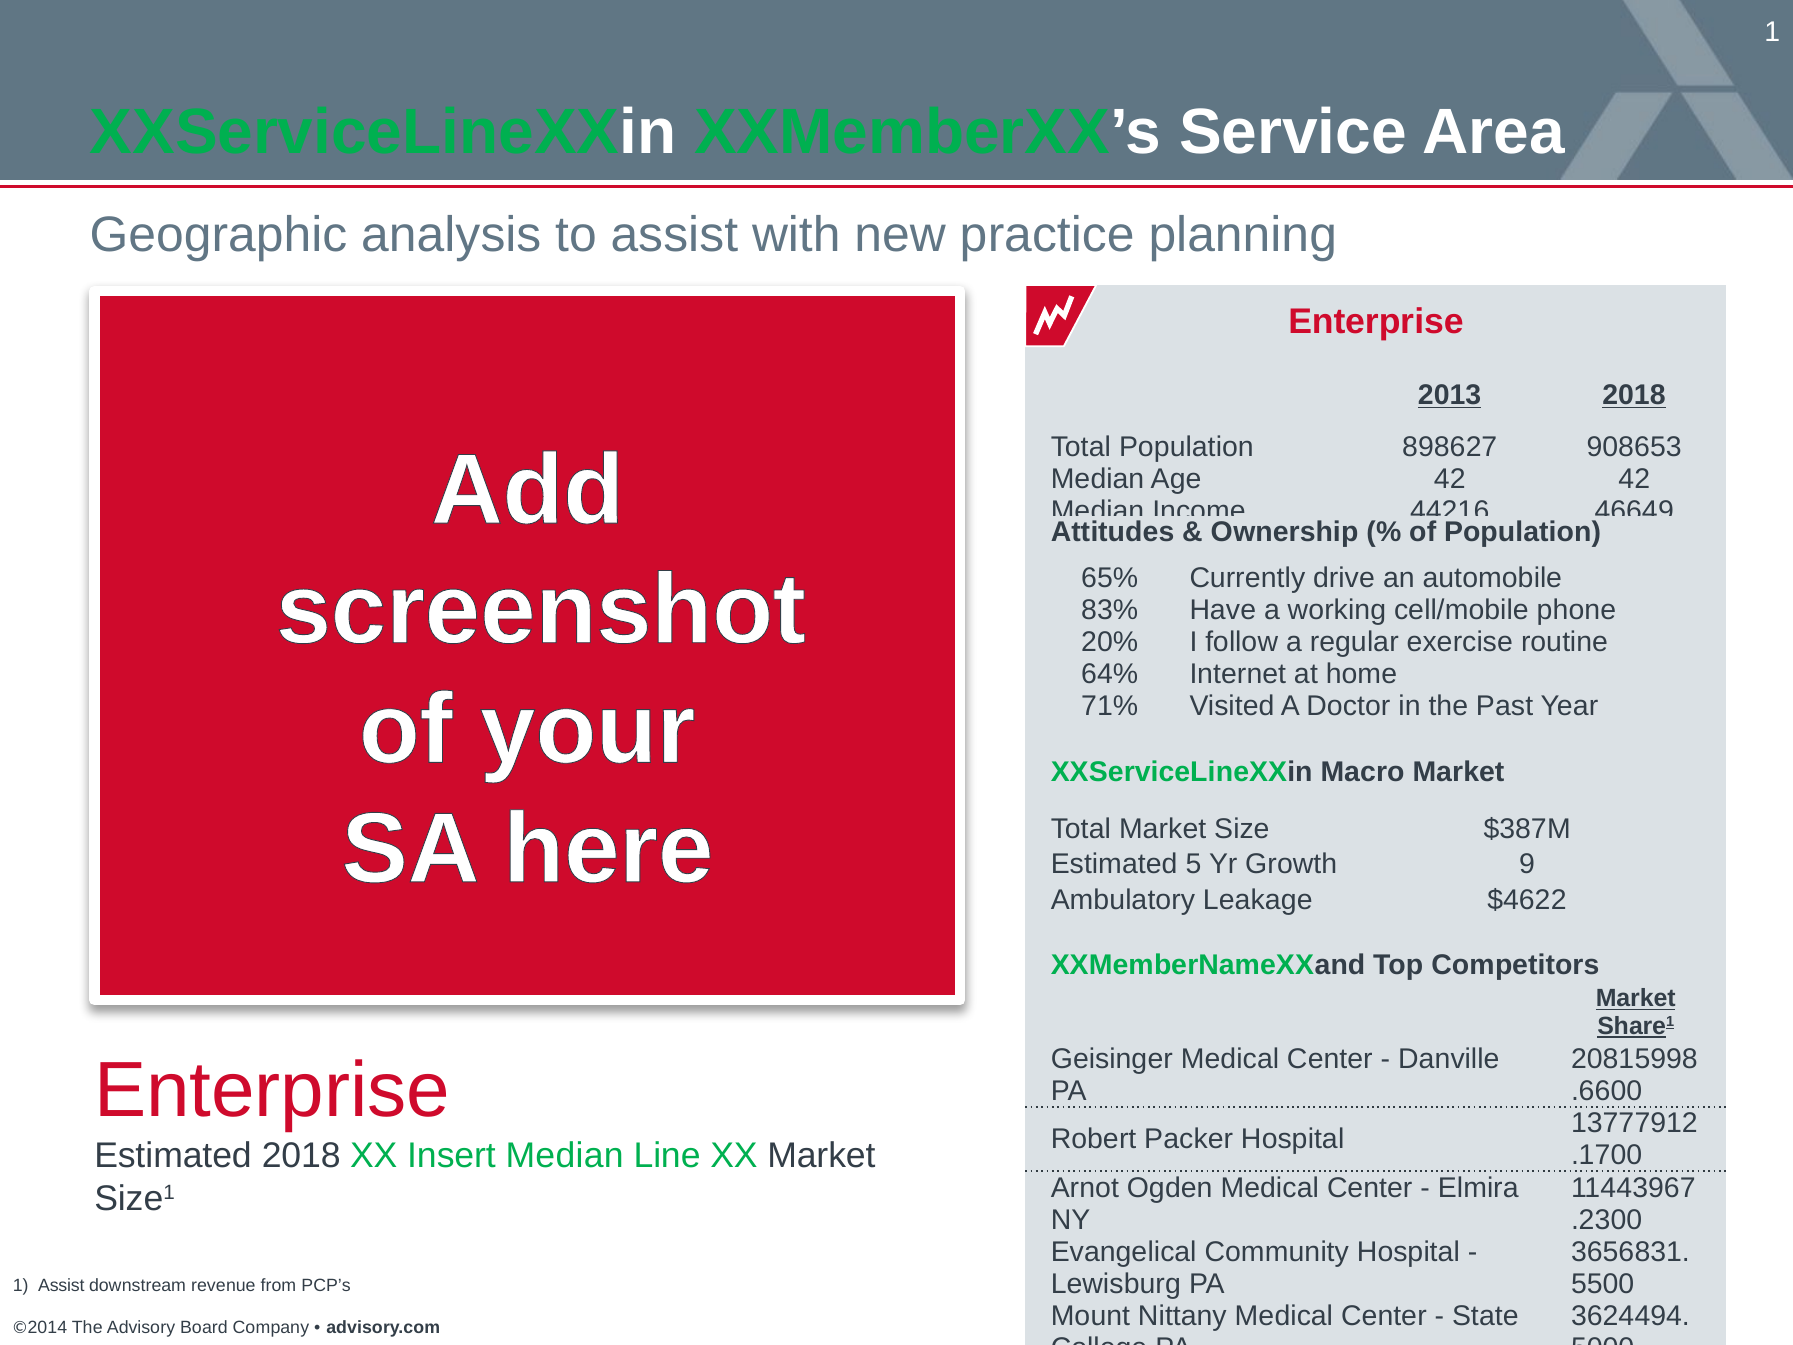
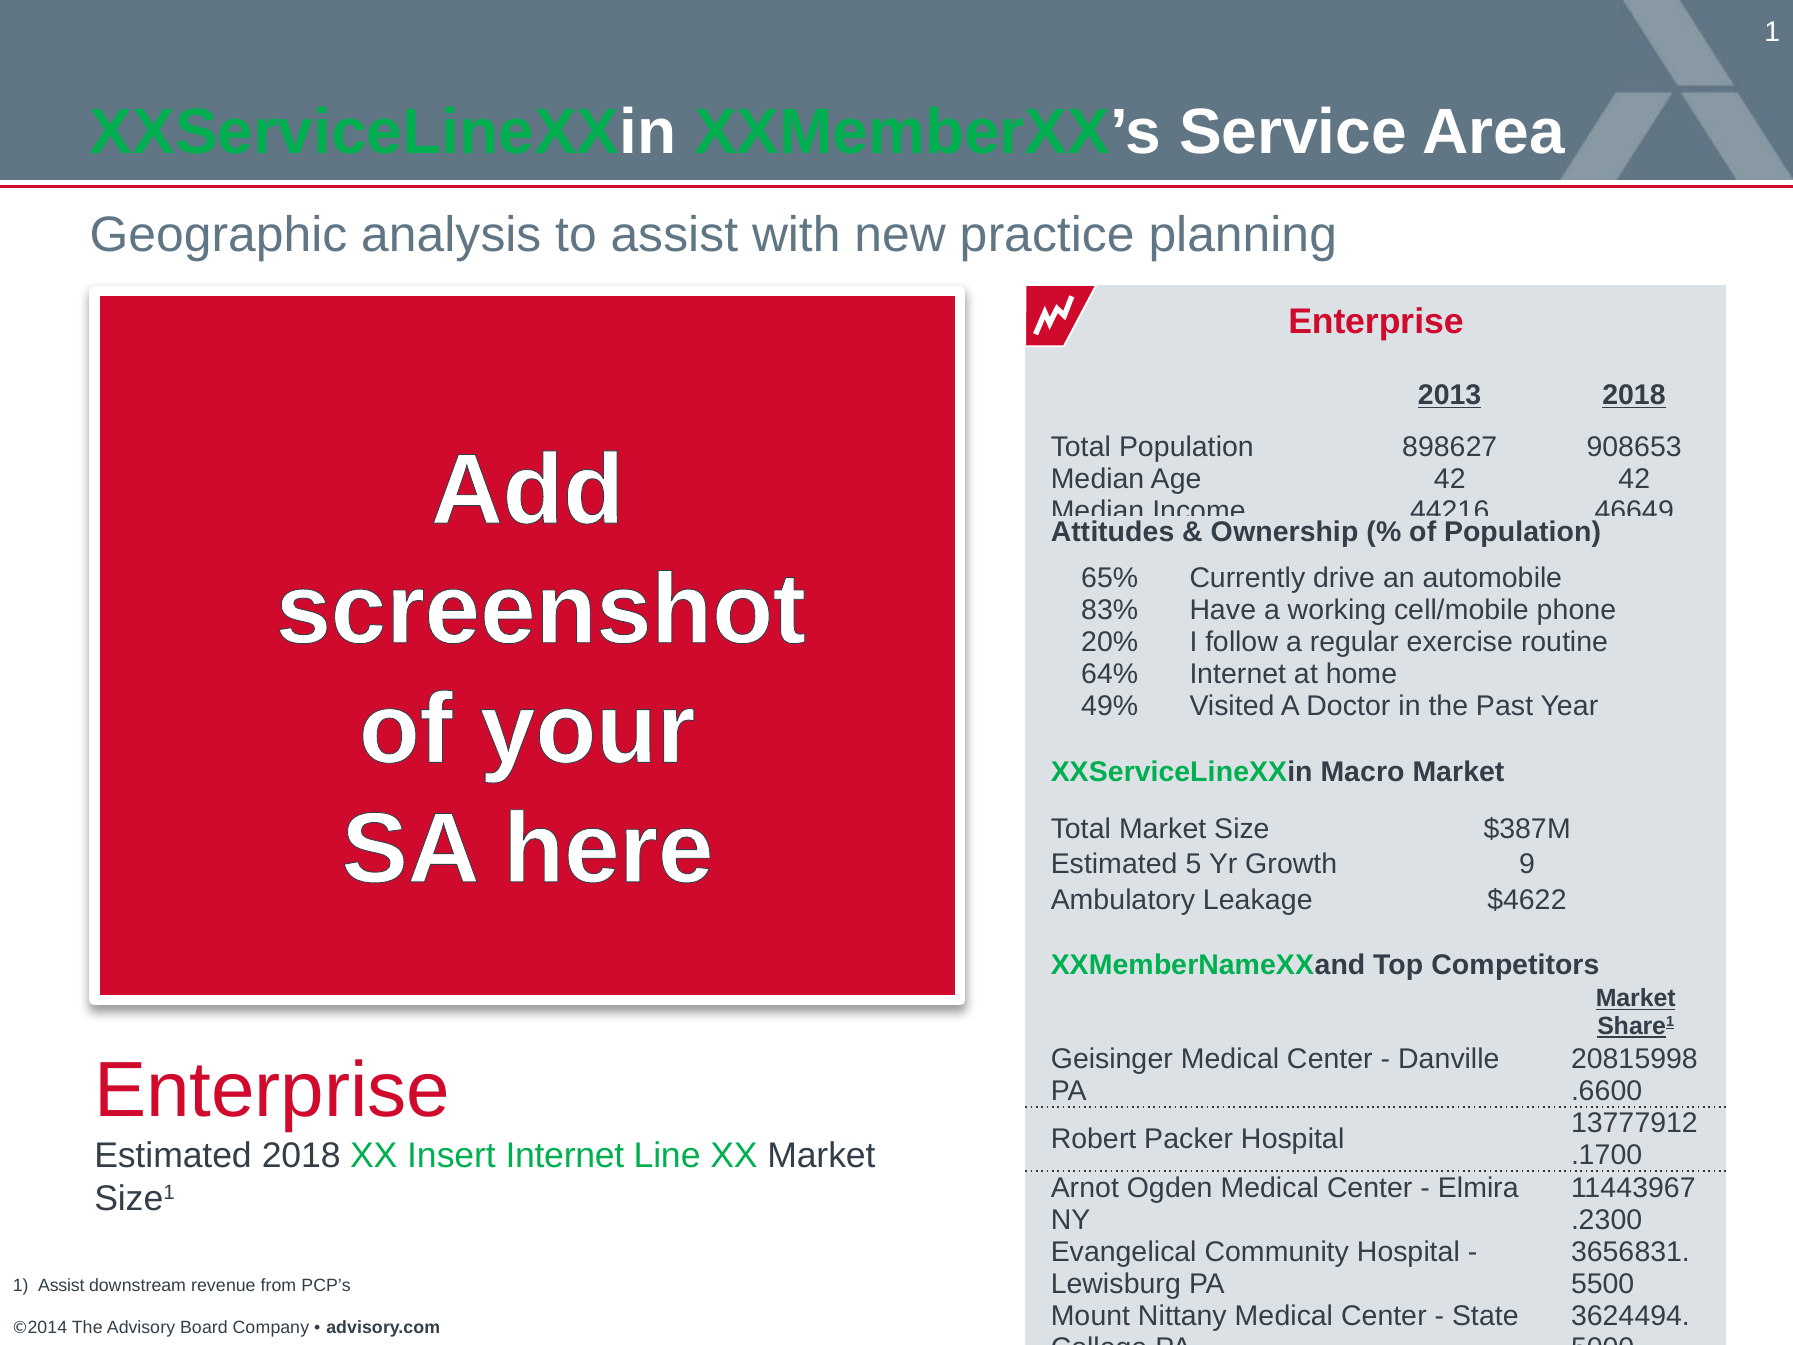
71%: 71% -> 49%
Insert Median: Median -> Internet
